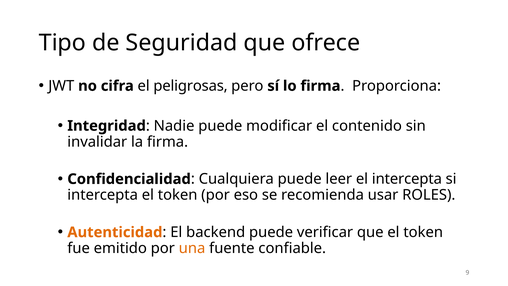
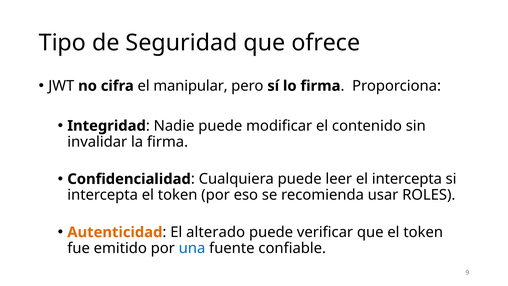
peligrosas: peligrosas -> manipular
backend: backend -> alterado
una colour: orange -> blue
